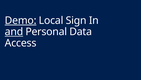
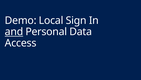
Demo underline: present -> none
